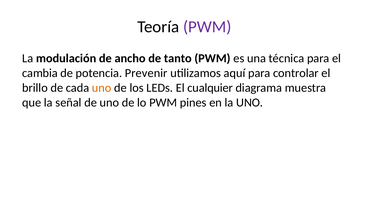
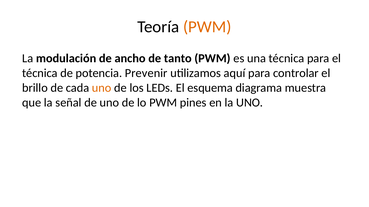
PWM at (207, 27) colour: purple -> orange
cambia at (40, 73): cambia -> técnica
cualquier: cualquier -> esquema
